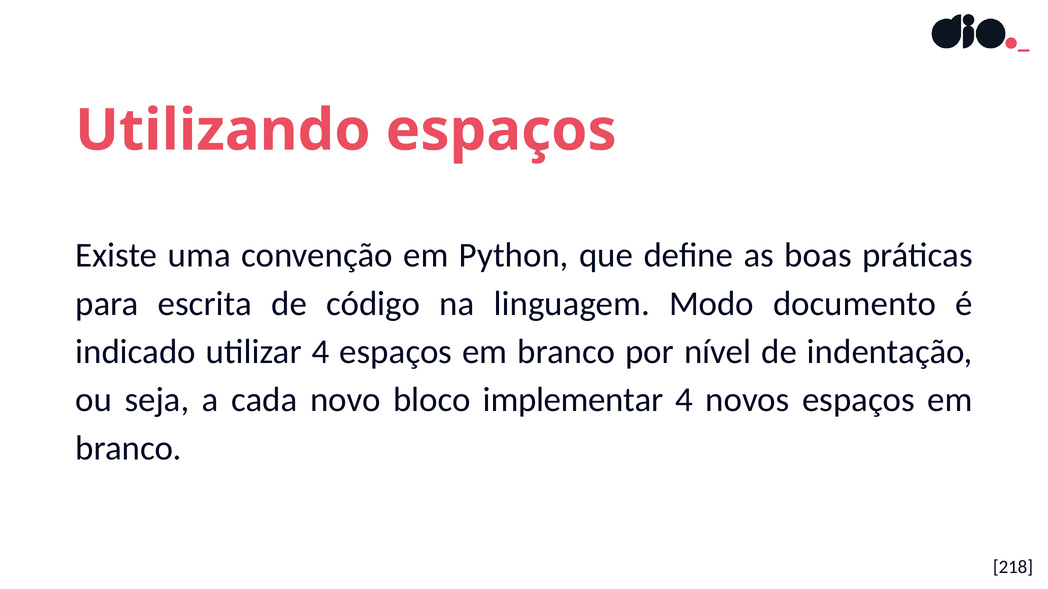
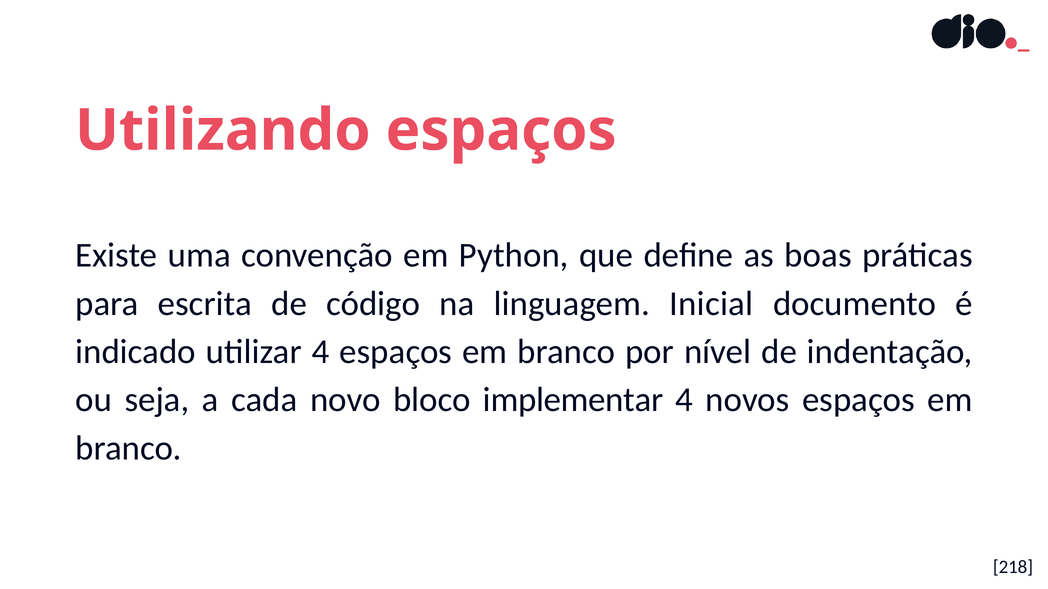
Modo: Modo -> Inicial
